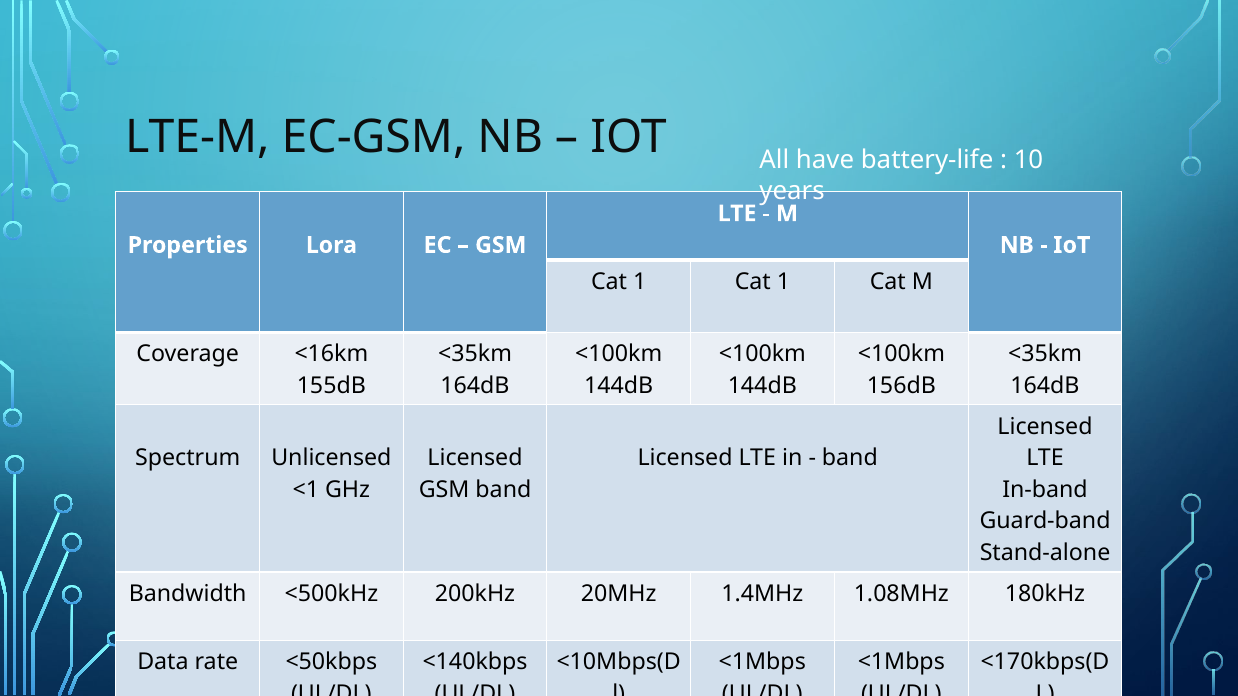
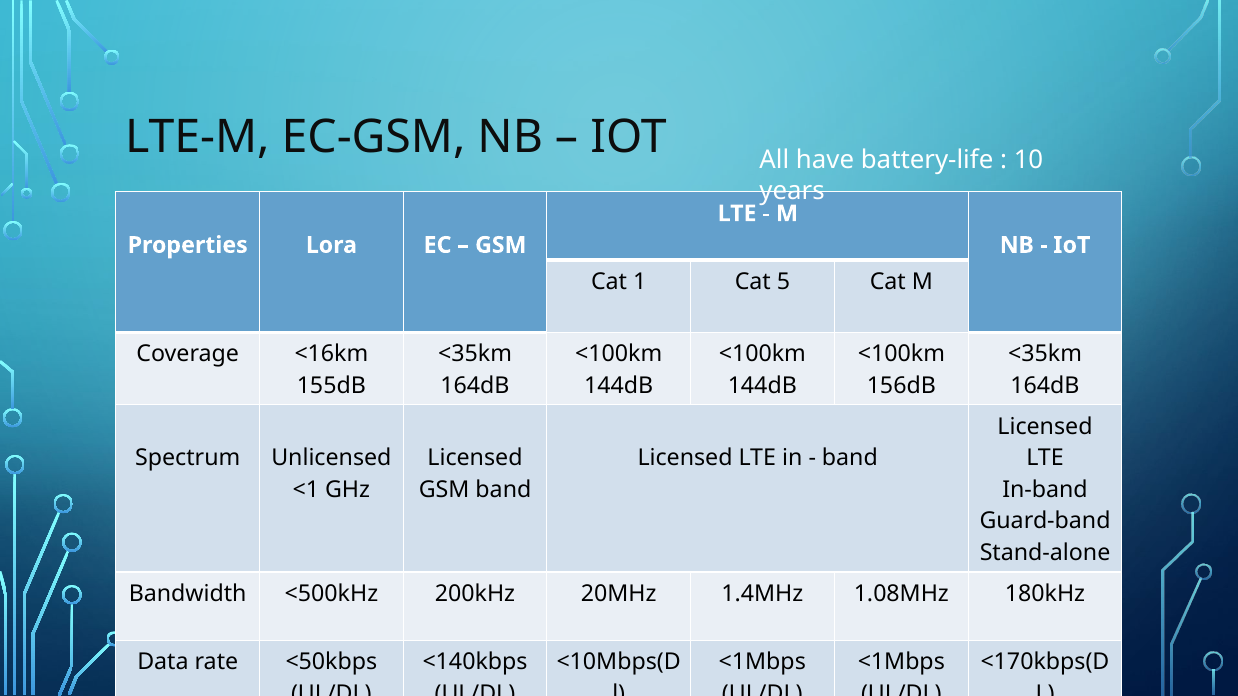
1 Cat 1: 1 -> 5
